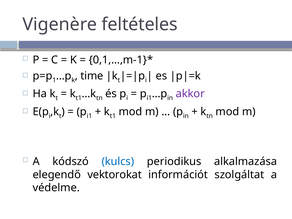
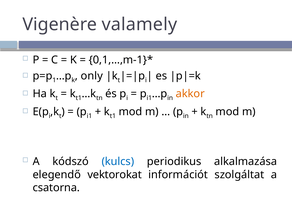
feltételes: feltételes -> valamely
time: time -> only
akkor colour: purple -> orange
védelme: védelme -> csatorna
